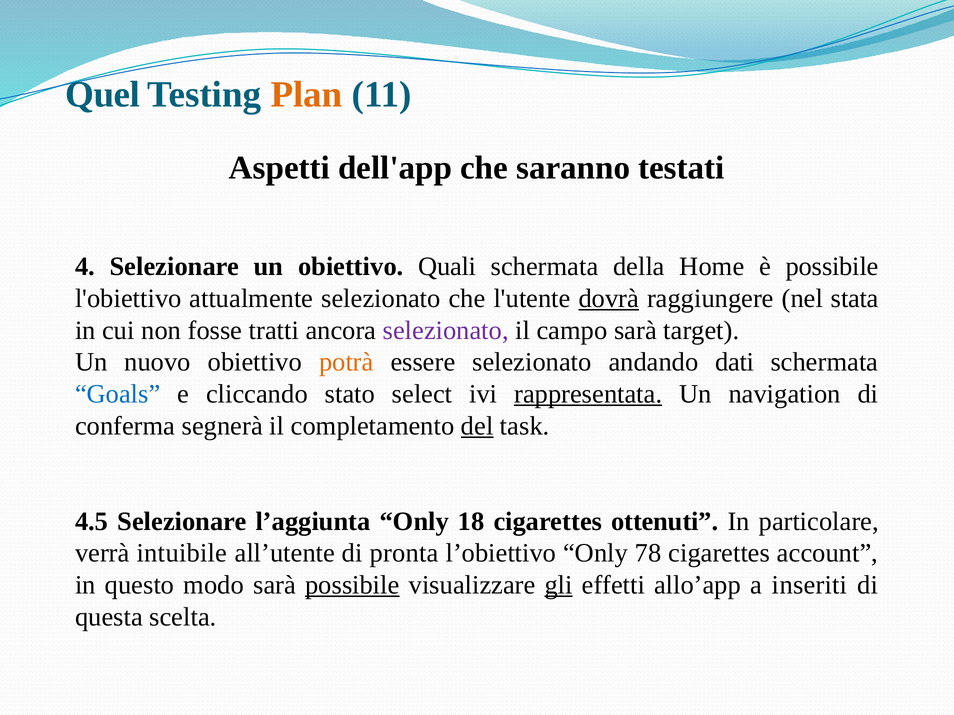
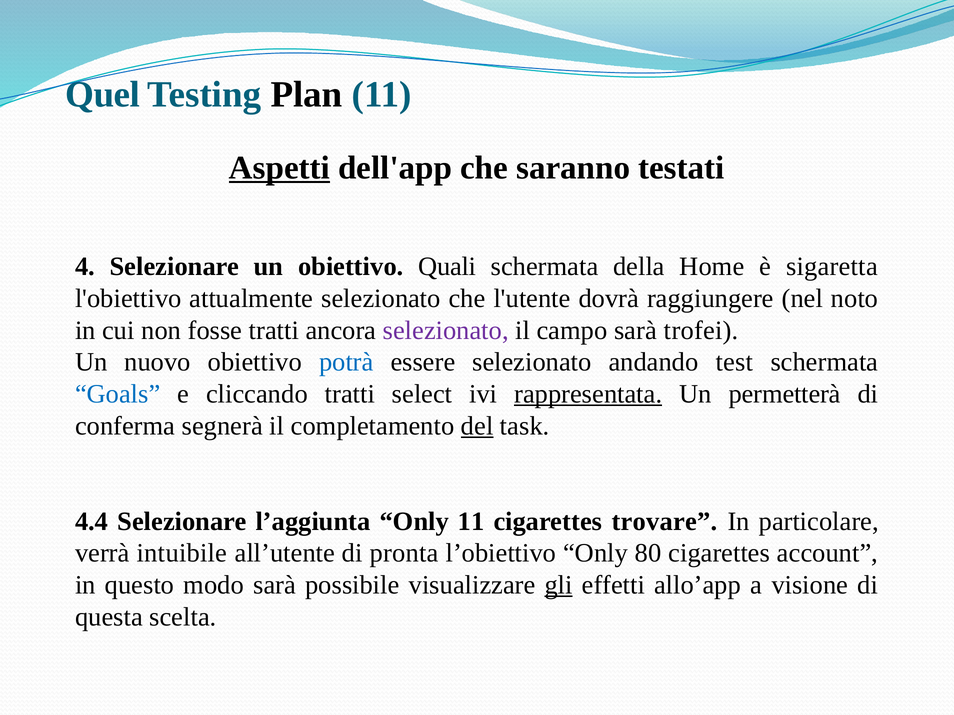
Plan colour: orange -> black
Aspetti underline: none -> present
è possibile: possibile -> sigaretta
dovrà underline: present -> none
stata: stata -> noto
target: target -> trofei
potrà colour: orange -> blue
dati: dati -> test
cliccando stato: stato -> tratti
navigation: navigation -> permetterà
4.5: 4.5 -> 4.4
Only 18: 18 -> 11
ottenuti: ottenuti -> trovare
78: 78 -> 80
possibile at (352, 585) underline: present -> none
inseriti: inseriti -> visione
